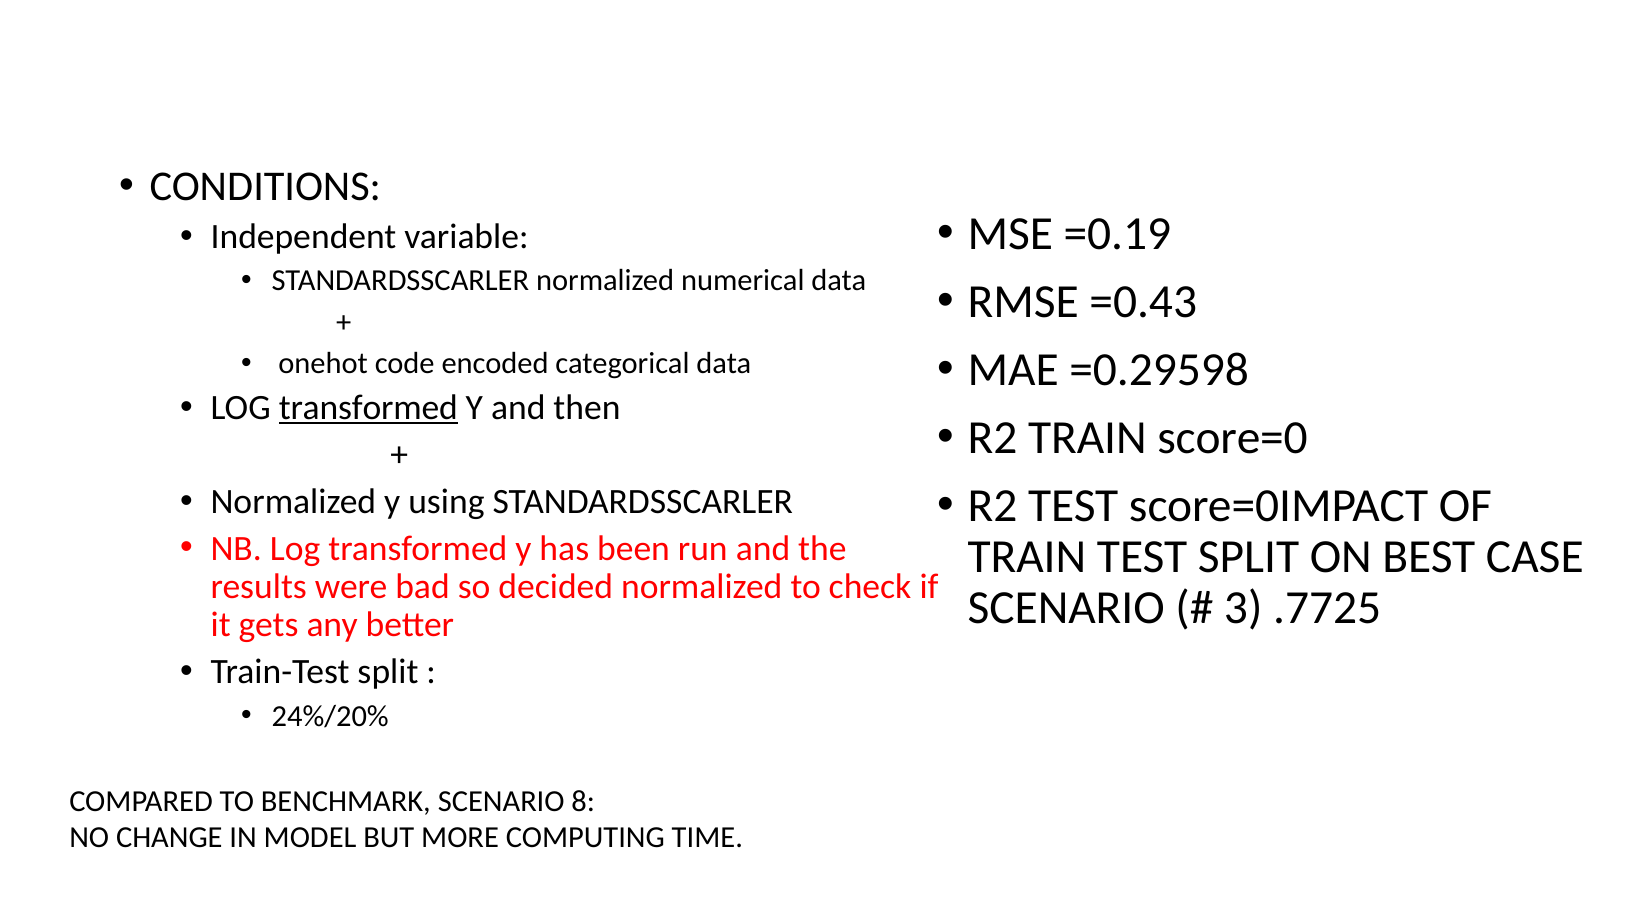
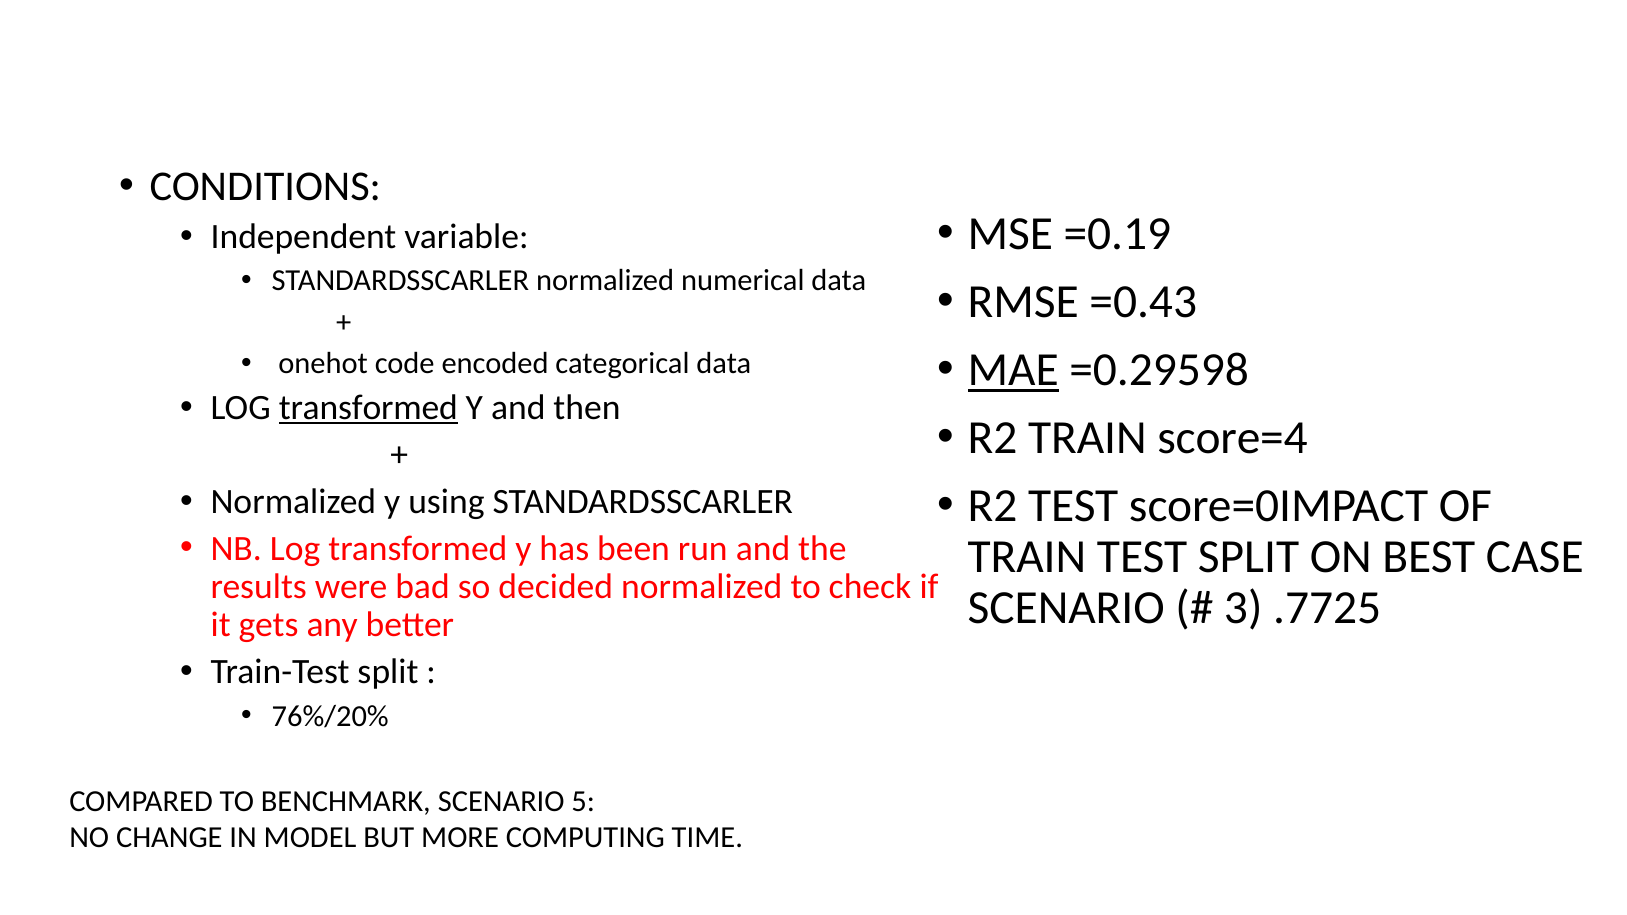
MAE underline: none -> present
score=0: score=0 -> score=4
24%/20%: 24%/20% -> 76%/20%
8: 8 -> 5
